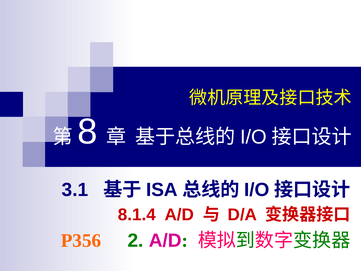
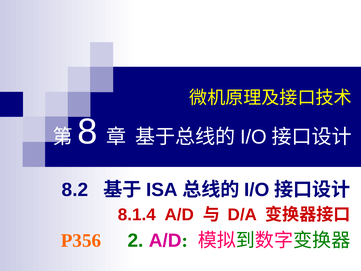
3.1: 3.1 -> 8.2
